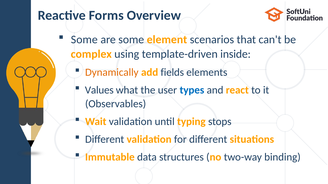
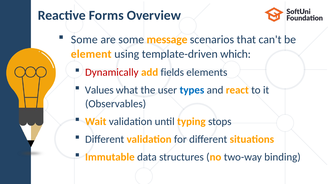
element: element -> message
complex: complex -> element
inside: inside -> which
Dynamically colour: orange -> red
